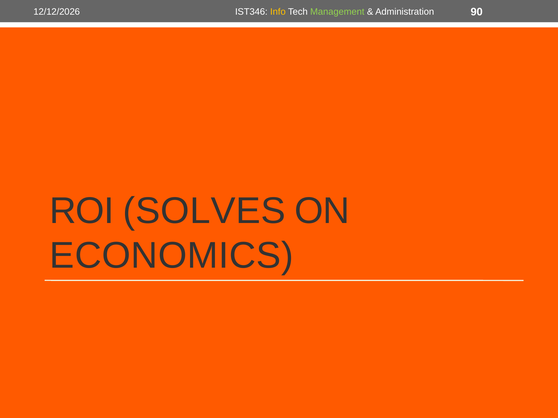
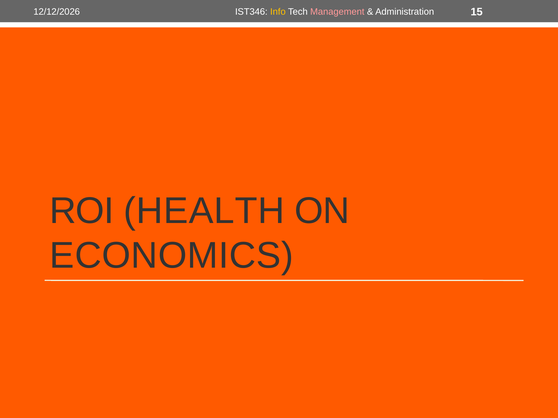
Management colour: light green -> pink
90: 90 -> 15
SOLVES: SOLVES -> HEALTH
